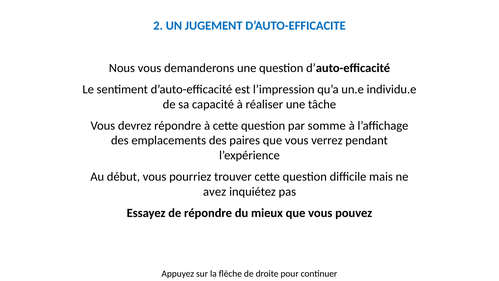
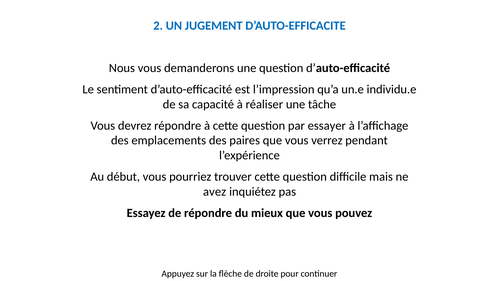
somme: somme -> essayer
